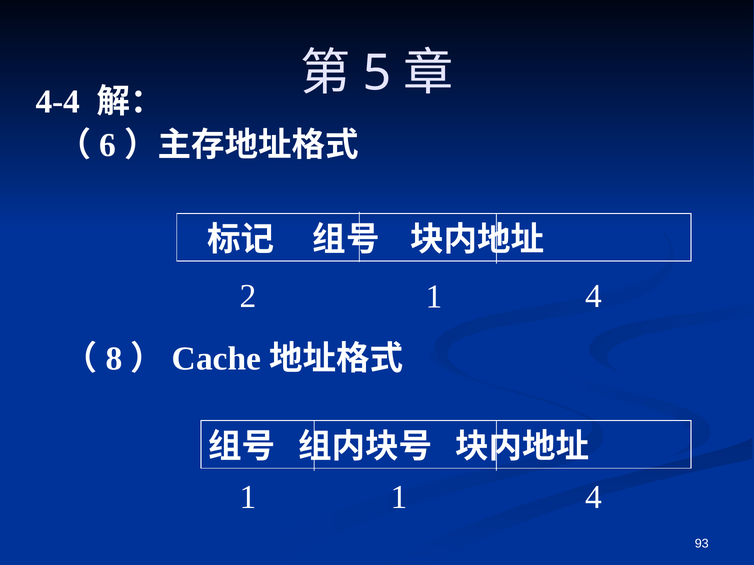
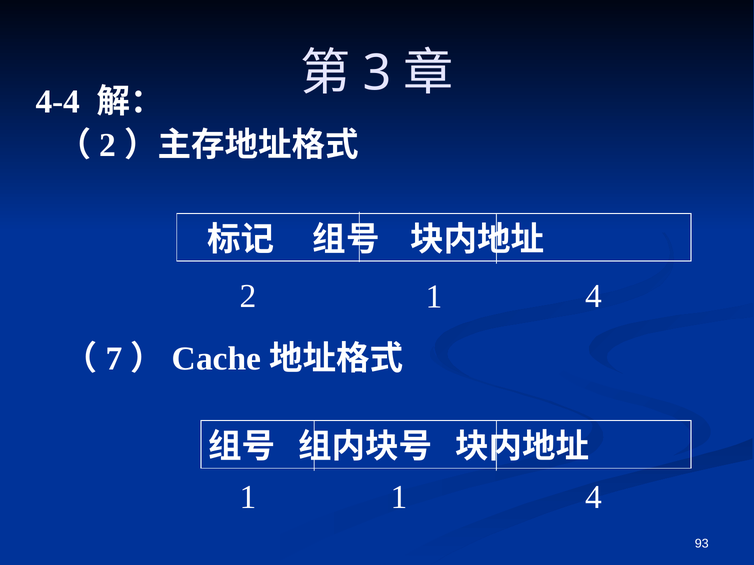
5: 5 -> 3
6 at (108, 146): 6 -> 2
8: 8 -> 7
